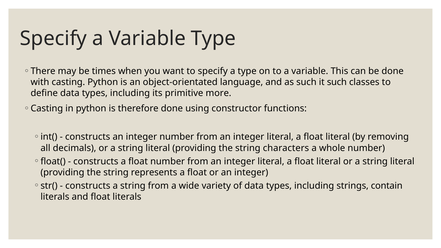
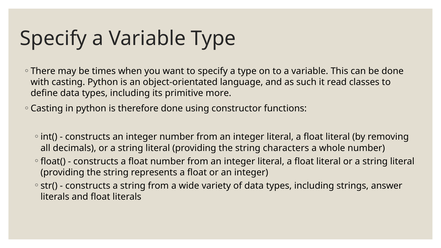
it such: such -> read
contain: contain -> answer
